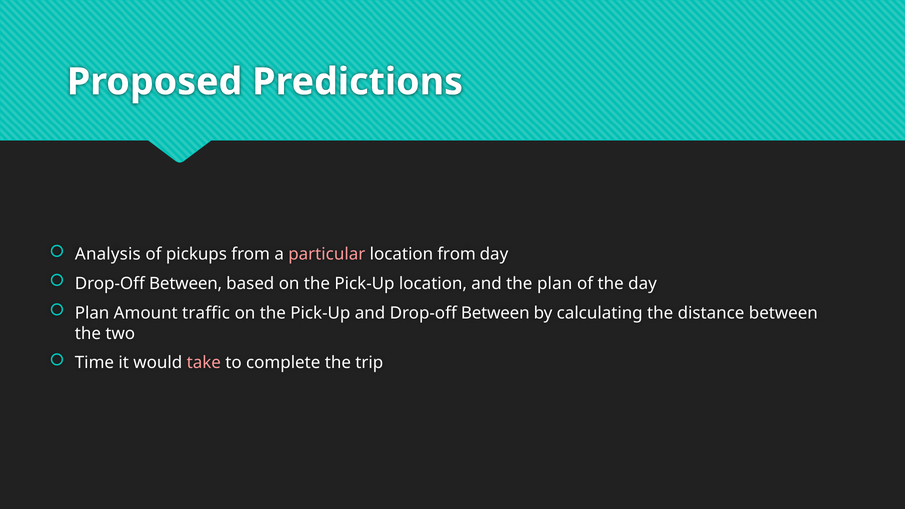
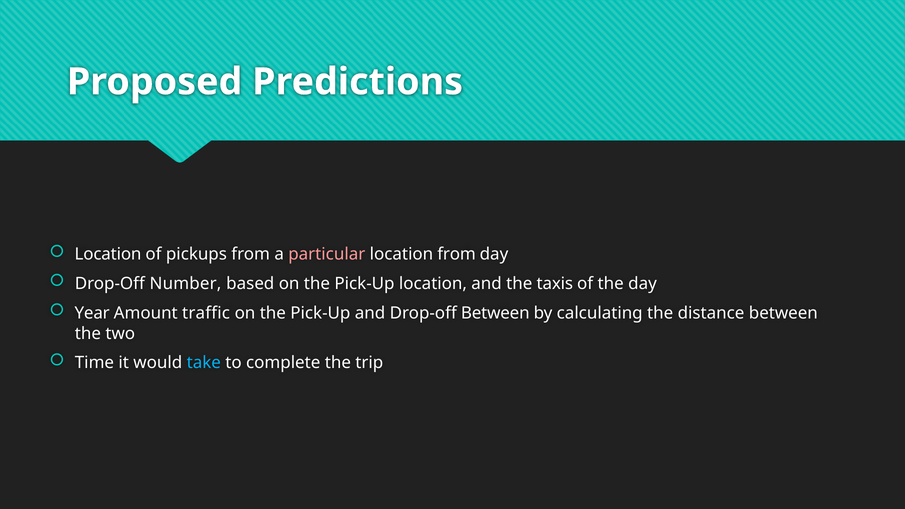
Analysis at (108, 254): Analysis -> Location
Between at (186, 284): Between -> Number
the plan: plan -> taxis
Plan at (92, 313): Plan -> Year
take colour: pink -> light blue
